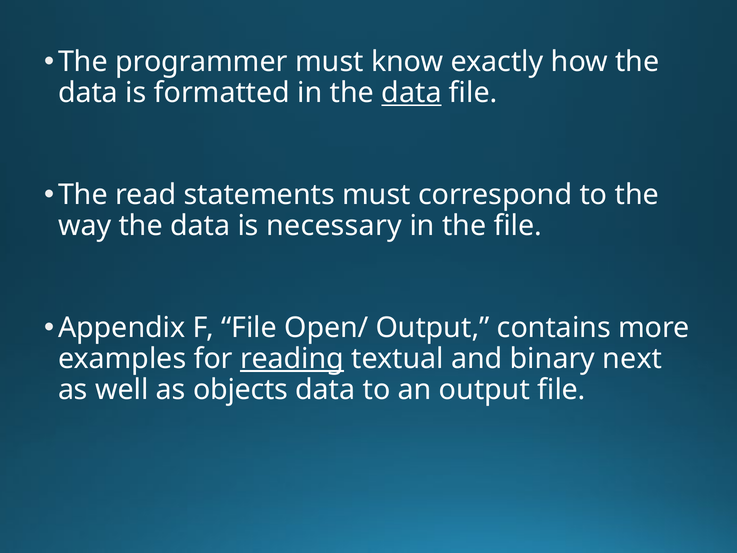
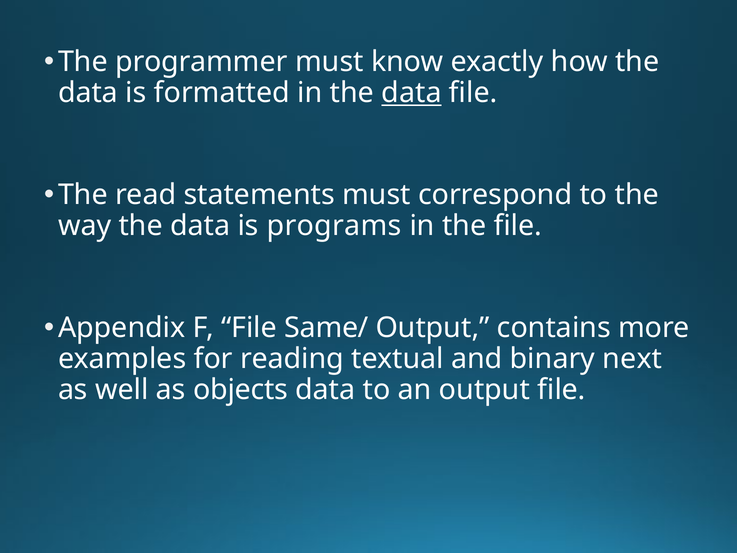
necessary: necessary -> programs
Open/: Open/ -> Same/
reading underline: present -> none
